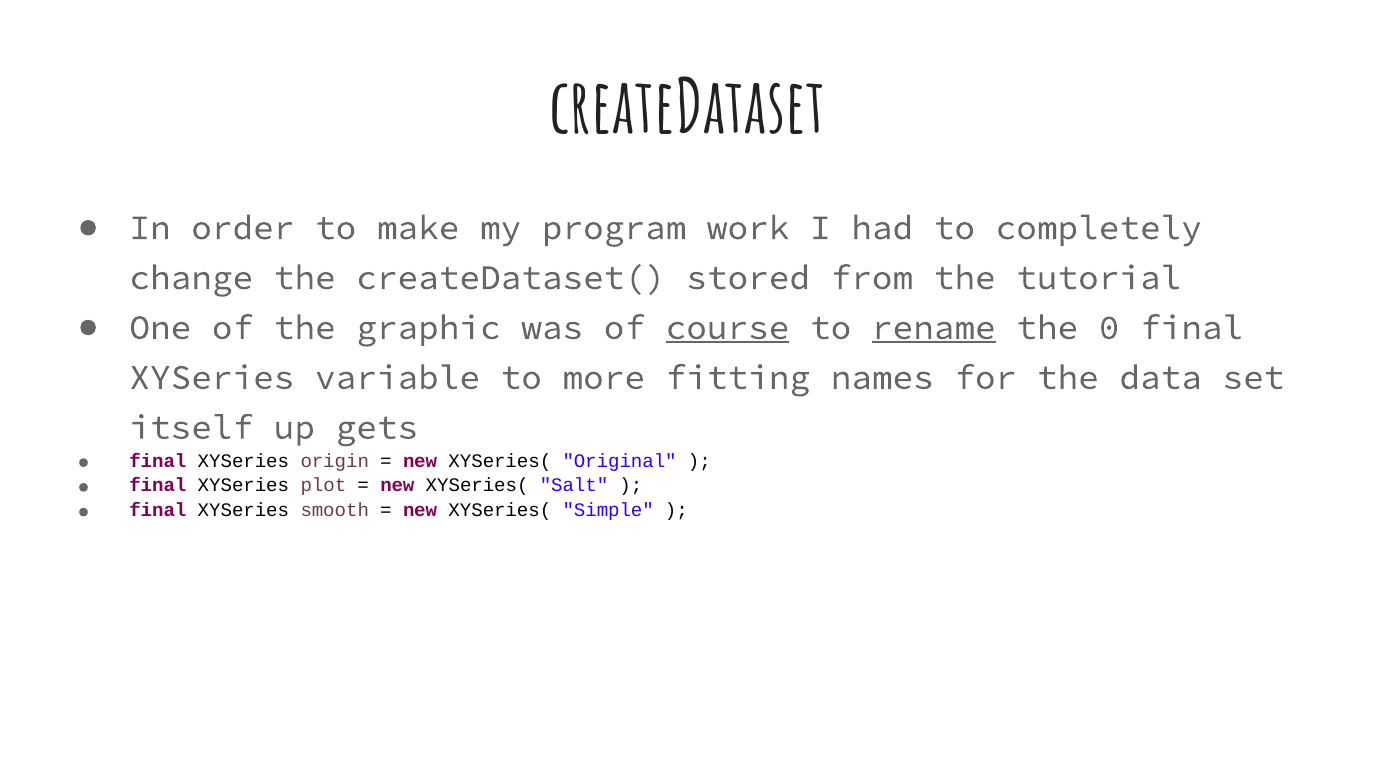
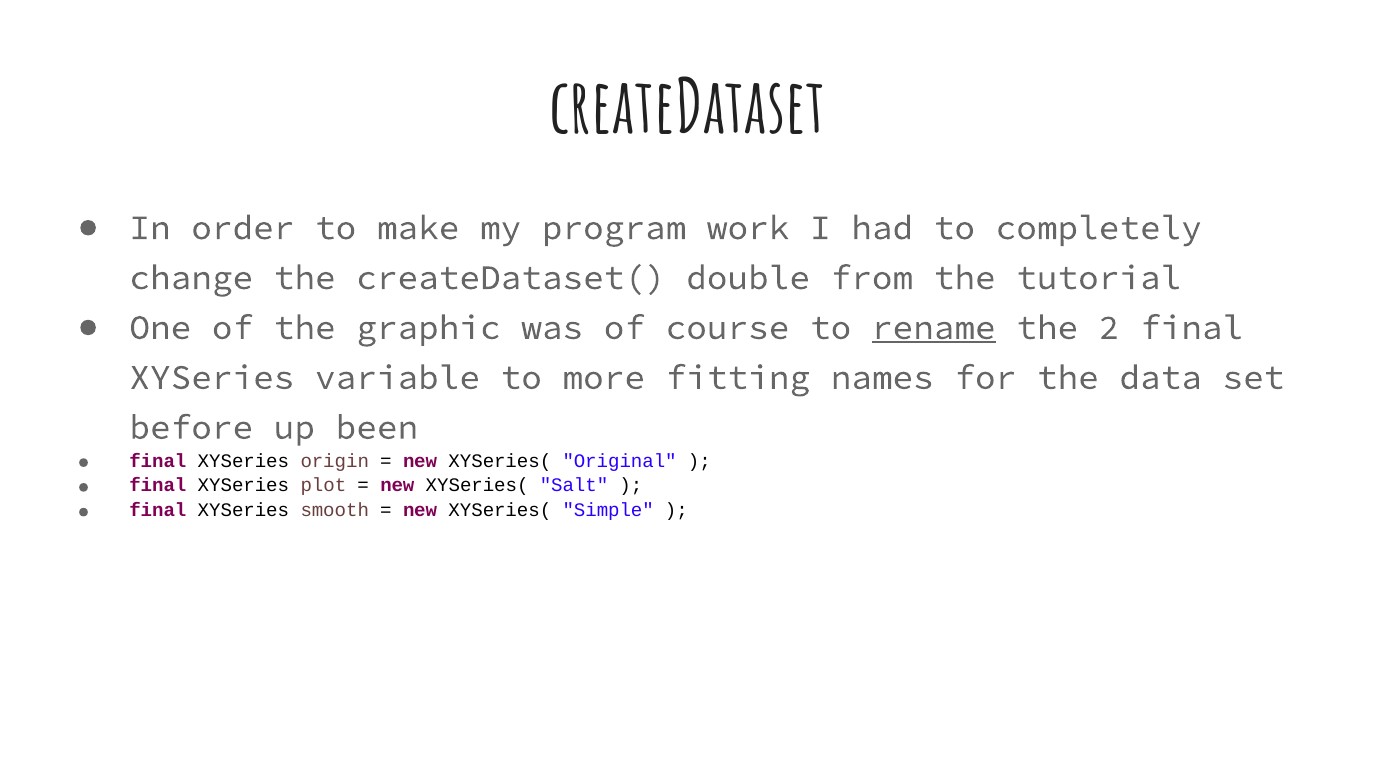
stored: stored -> double
course underline: present -> none
0: 0 -> 2
itself: itself -> before
gets: gets -> been
